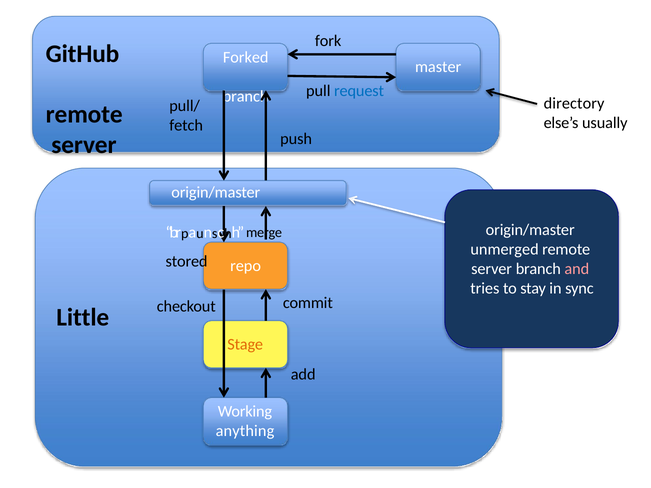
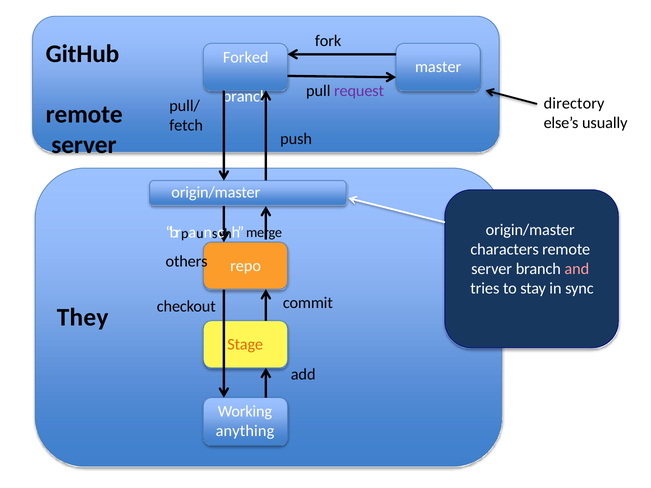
request colour: blue -> purple
unmerged: unmerged -> characters
stored: stored -> others
Little: Little -> They
